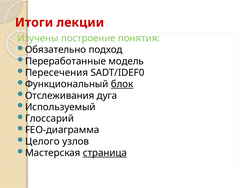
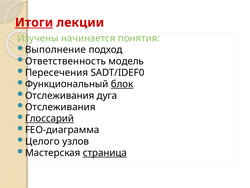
Итоги underline: none -> present
построение: построение -> начинается
Обязательно: Обязательно -> Выполнение
Переработанные: Переработанные -> Ответственность
Используемый at (60, 107): Используемый -> Отслеживания
Глоссарий underline: none -> present
